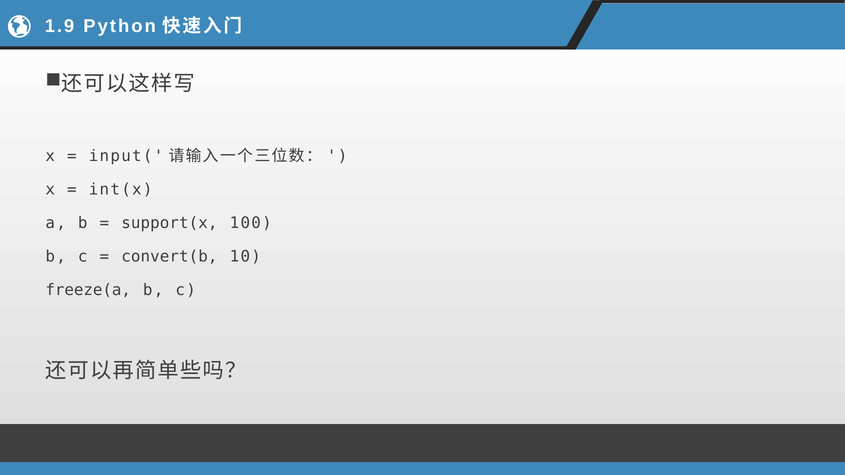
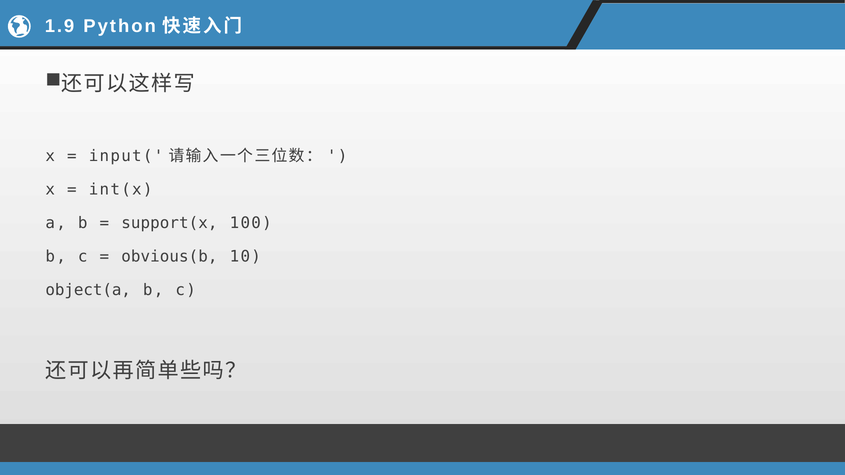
convert(b: convert(b -> obvious(b
freeze(a: freeze(a -> object(a
